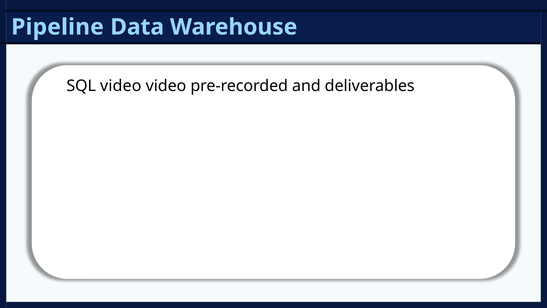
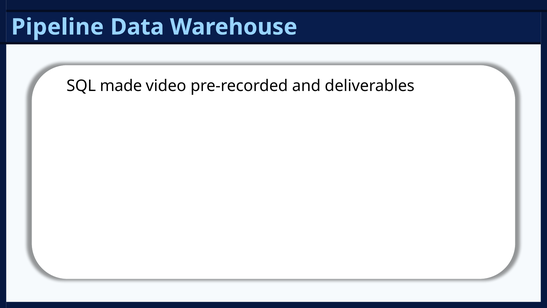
SQL video: video -> made
